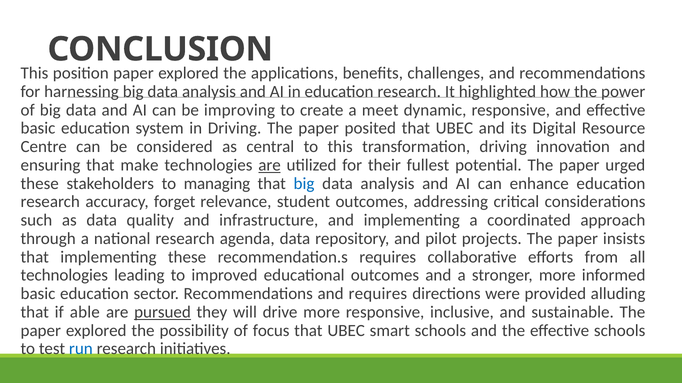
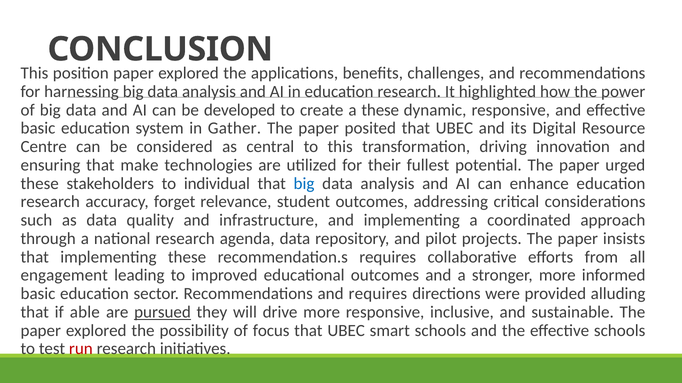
improving: improving -> developed
a meet: meet -> these
in Driving: Driving -> Gather
are at (270, 165) underline: present -> none
managing: managing -> individual
technologies at (64, 276): technologies -> engagement
run colour: blue -> red
